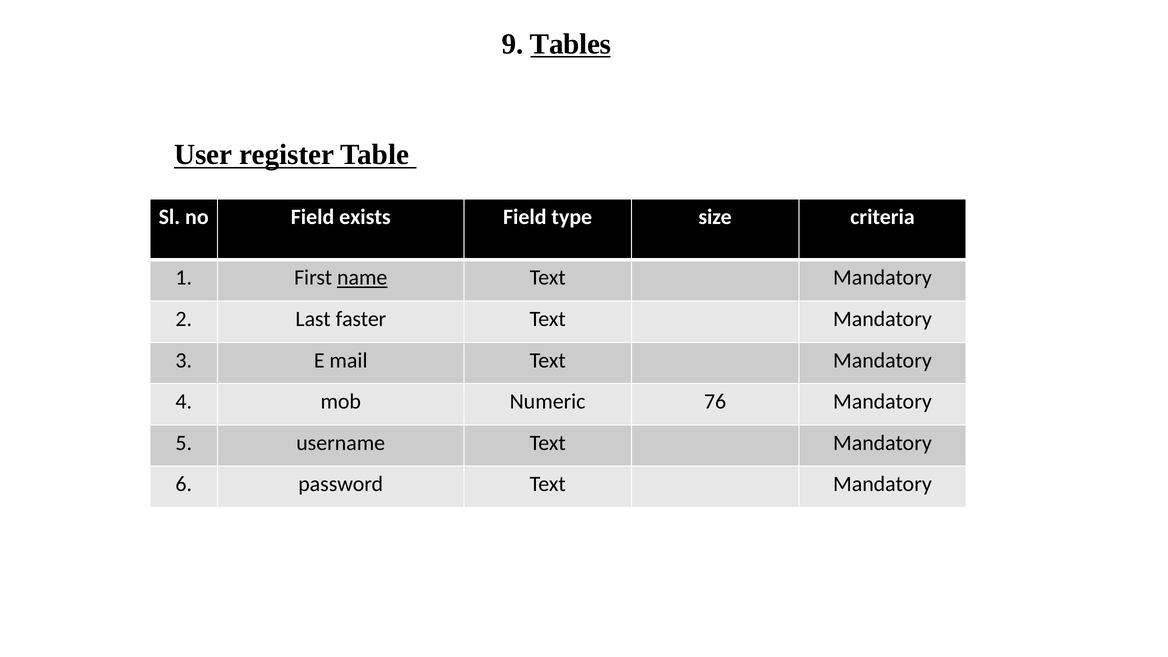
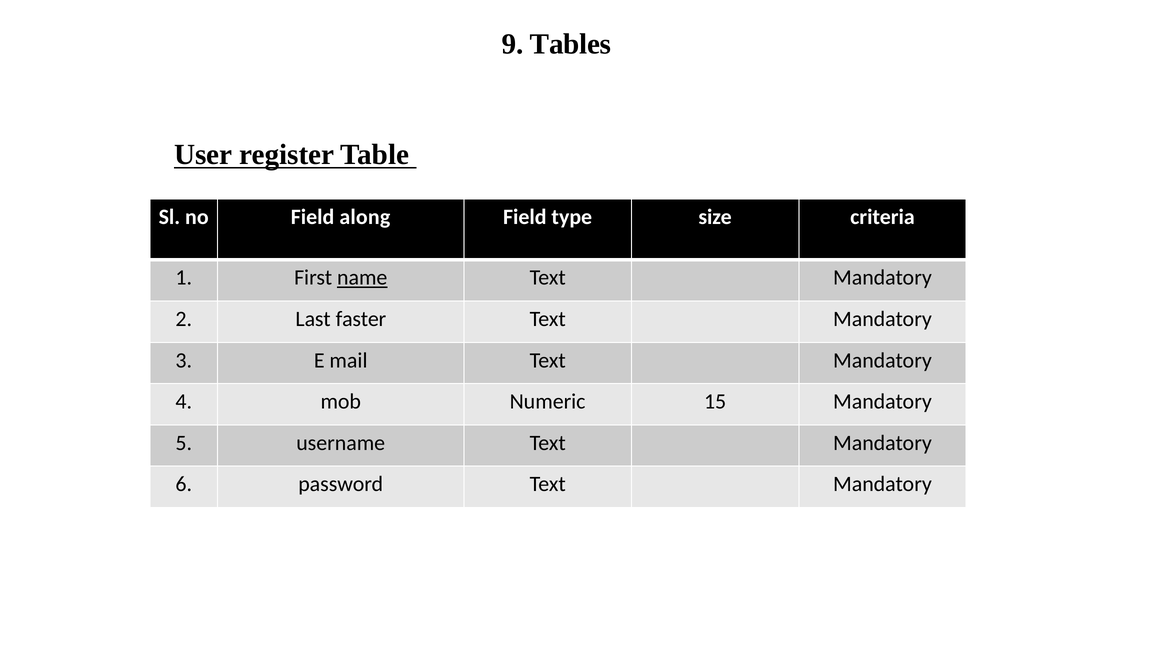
Tables underline: present -> none
exists: exists -> along
76: 76 -> 15
